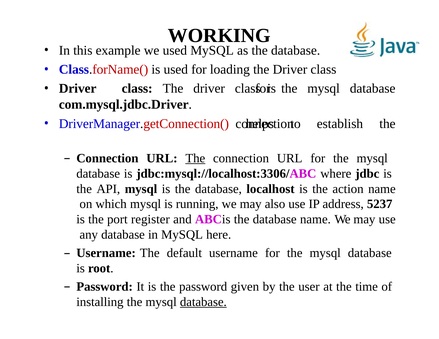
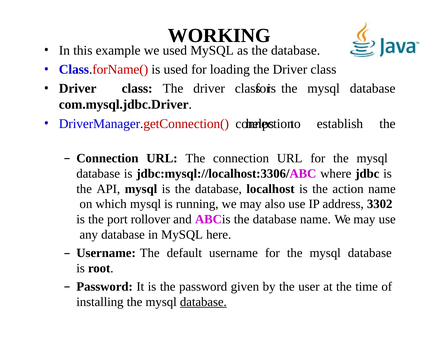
The at (195, 158) underline: present -> none
5237: 5237 -> 3302
register: register -> rollover
